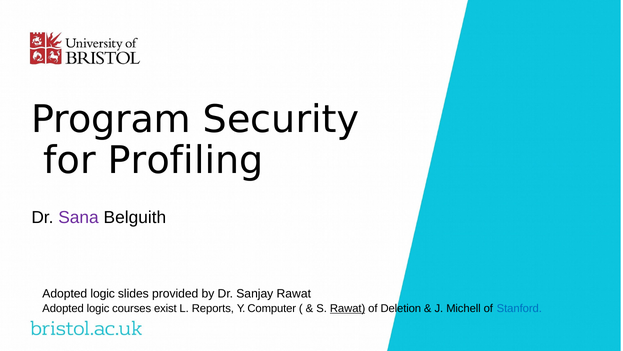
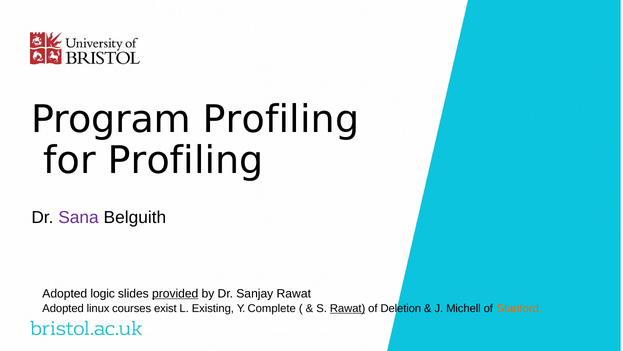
Program Security: Security -> Profiling
provided underline: none -> present
logic at (98, 308): logic -> linux
Reports: Reports -> Existing
Computer: Computer -> Complete
Stanford colour: blue -> orange
